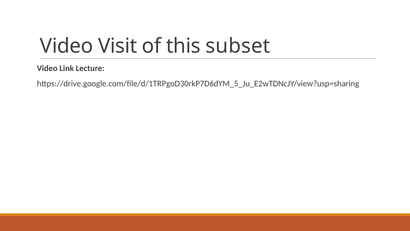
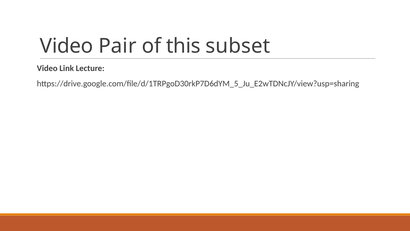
Visit: Visit -> Pair
